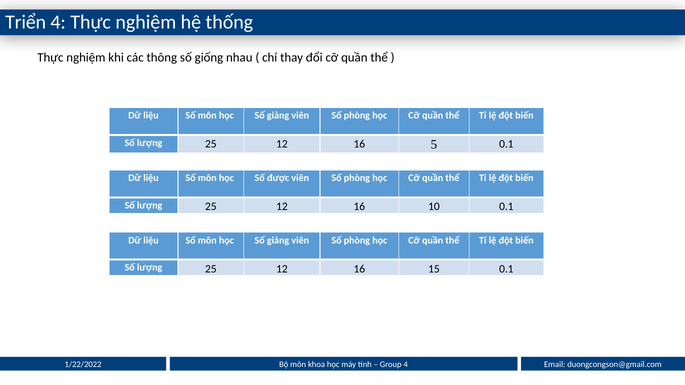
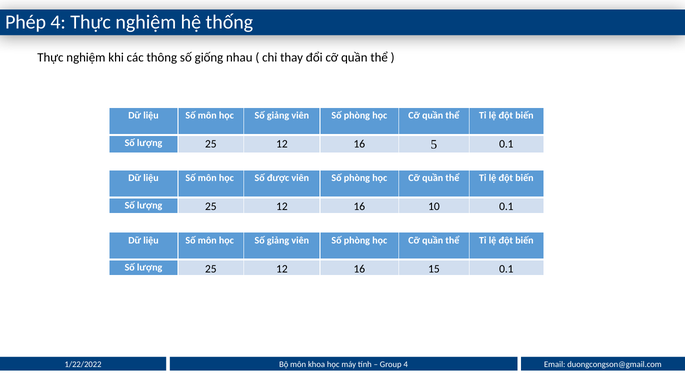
Triển: Triển -> Phép
